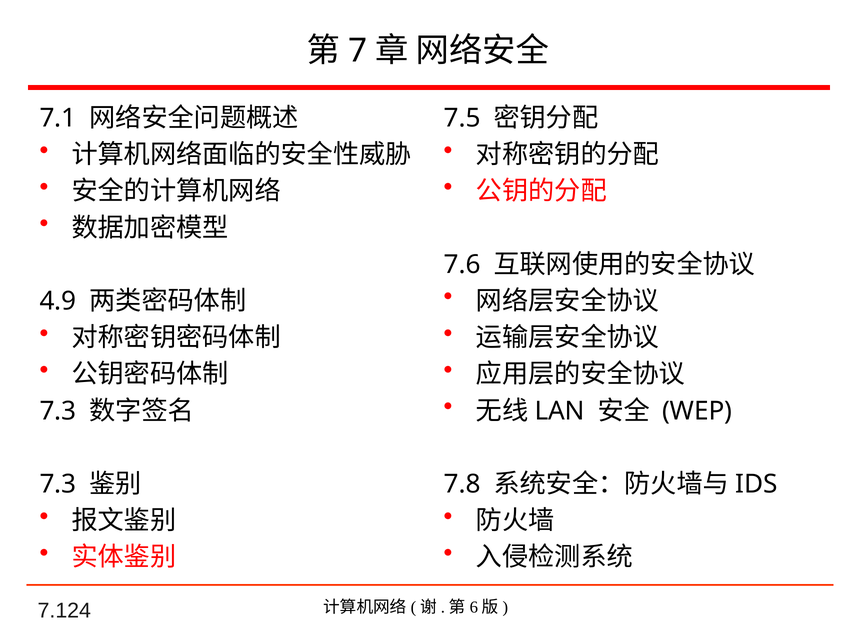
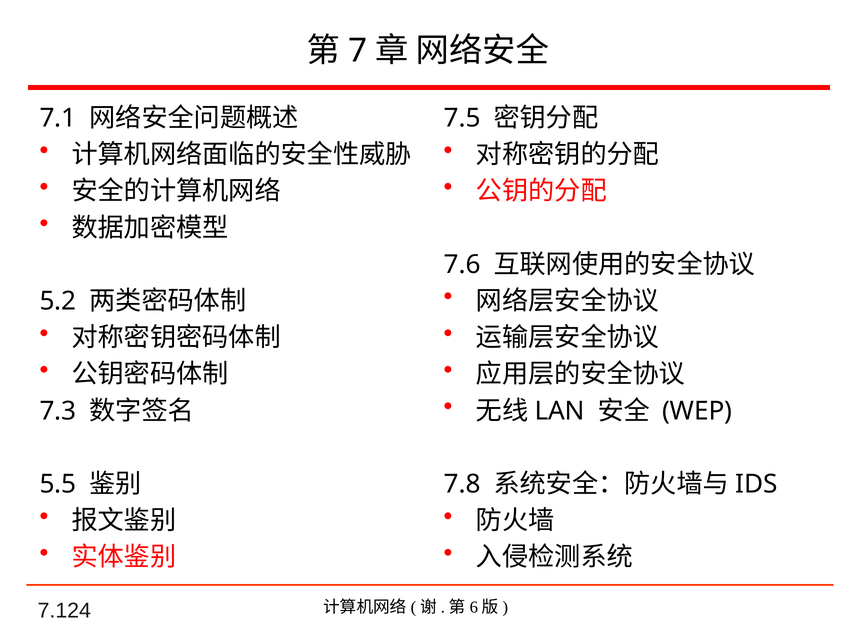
4.9: 4.9 -> 5.2
7.3 at (58, 485): 7.3 -> 5.5
